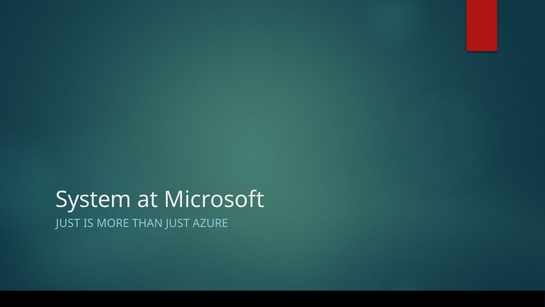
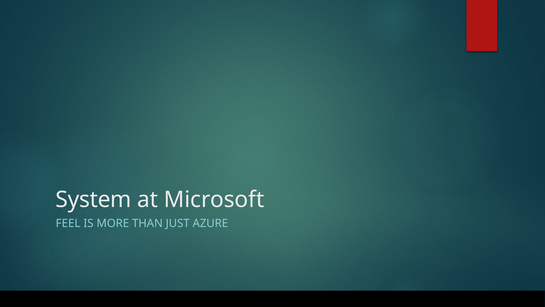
JUST at (68, 223): JUST -> FEEL
